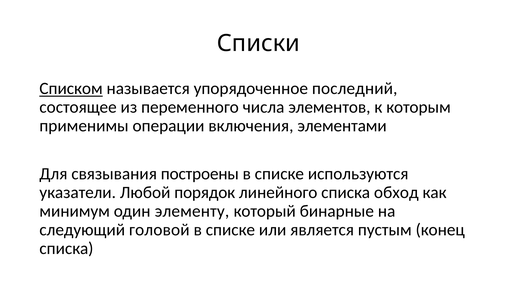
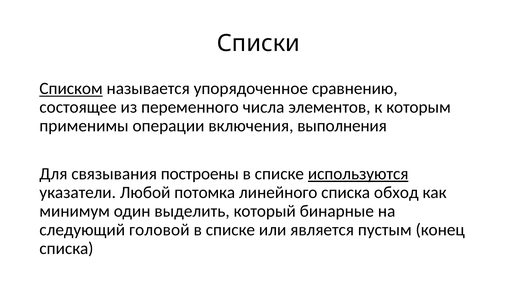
последний: последний -> сравнению
элементами: элементами -> выполнения
используются underline: none -> present
порядок: порядок -> потомка
элементу: элементу -> выделить
